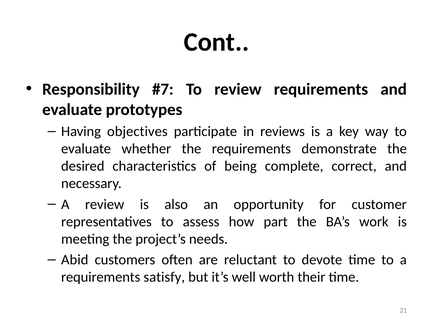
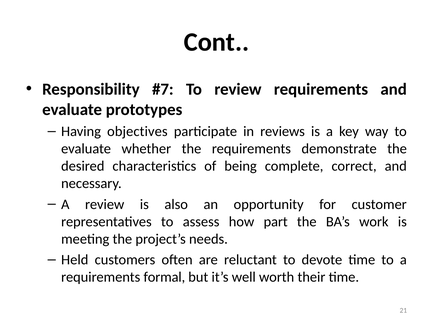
Abid: Abid -> Held
satisfy: satisfy -> formal
